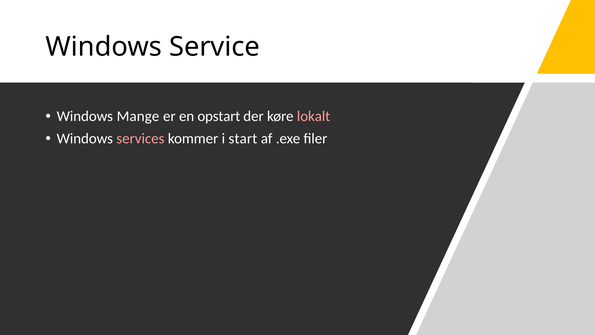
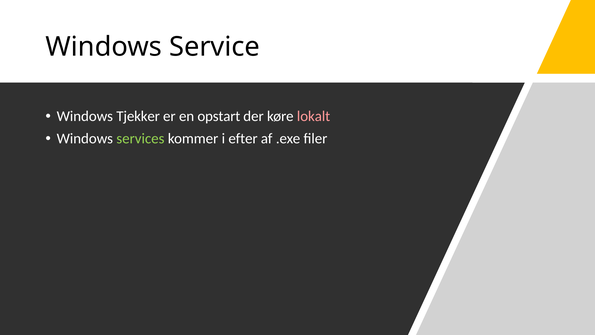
Mange: Mange -> Tjekker
services colour: pink -> light green
start: start -> efter
